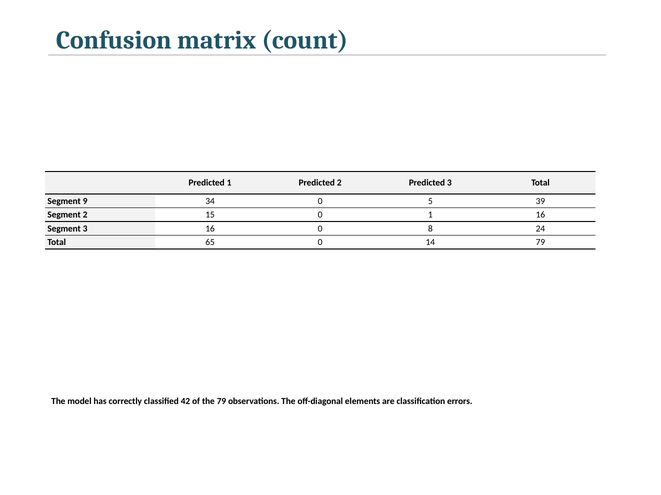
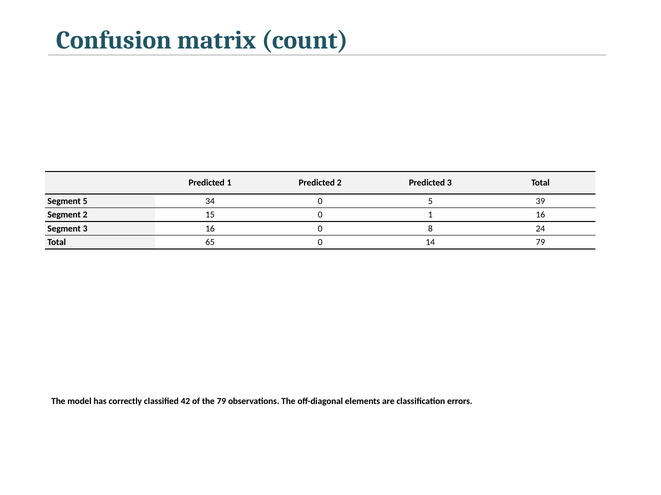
Segment 9: 9 -> 5
